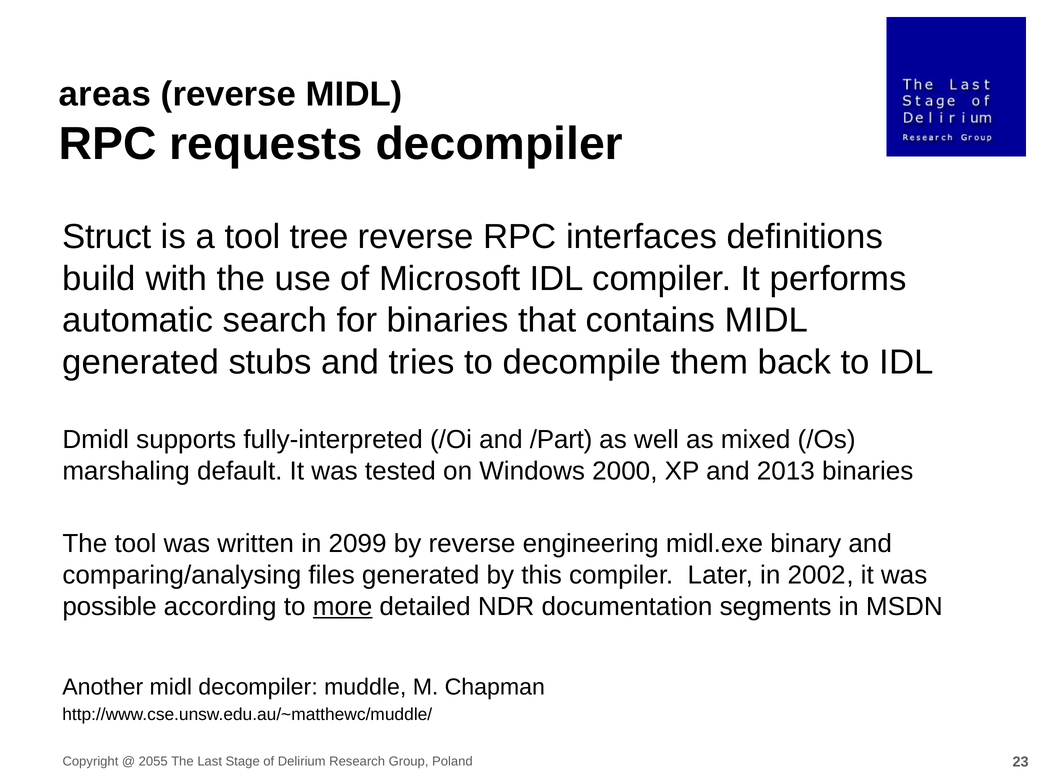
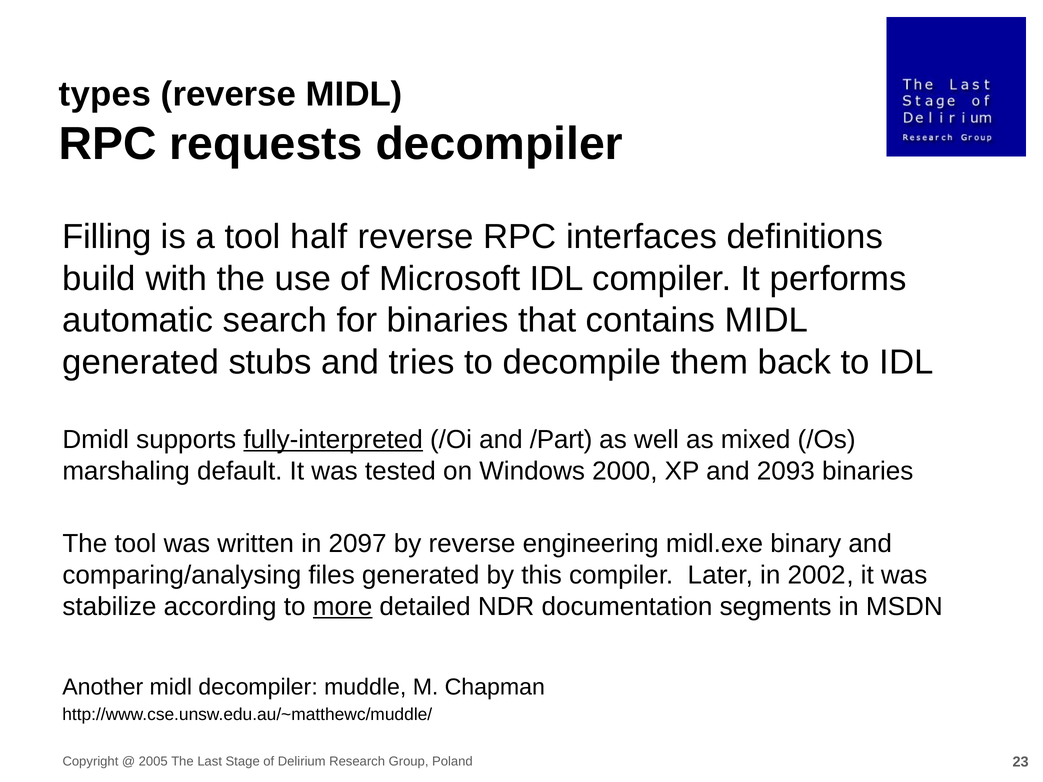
areas: areas -> types
Struct: Struct -> Filling
tree: tree -> half
fully-interpreted underline: none -> present
2013: 2013 -> 2093
2099: 2099 -> 2097
possible: possible -> stabilize
2055: 2055 -> 2005
